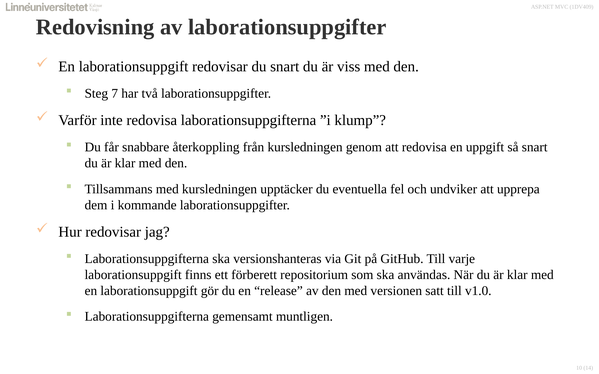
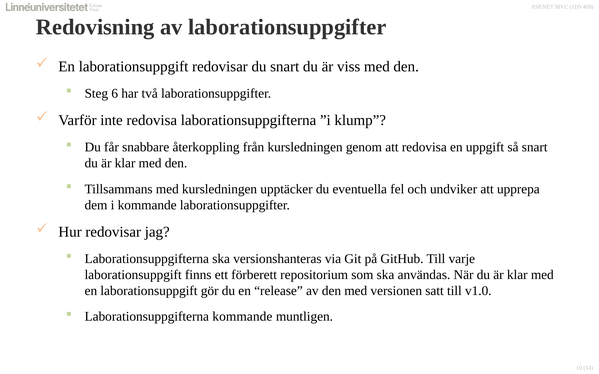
7: 7 -> 6
Laborationsuppgifterna gemensamt: gemensamt -> kommande
